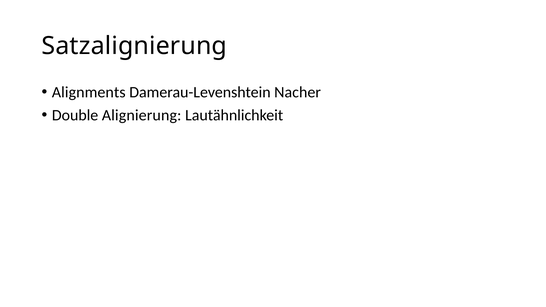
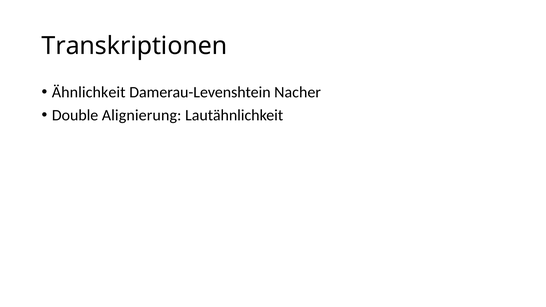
Satzalignierung: Satzalignierung -> Transkriptionen
Alignments: Alignments -> Ähnlichkeit
